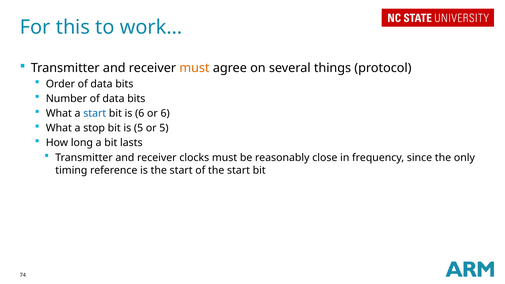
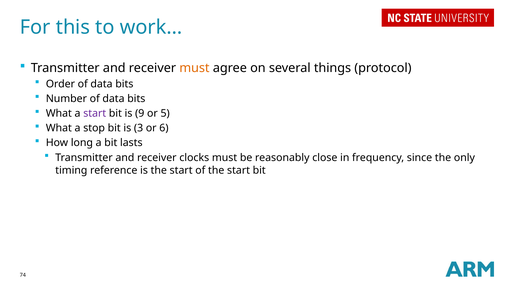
start at (95, 113) colour: blue -> purple
is 6: 6 -> 9
or 6: 6 -> 5
is 5: 5 -> 3
or 5: 5 -> 6
